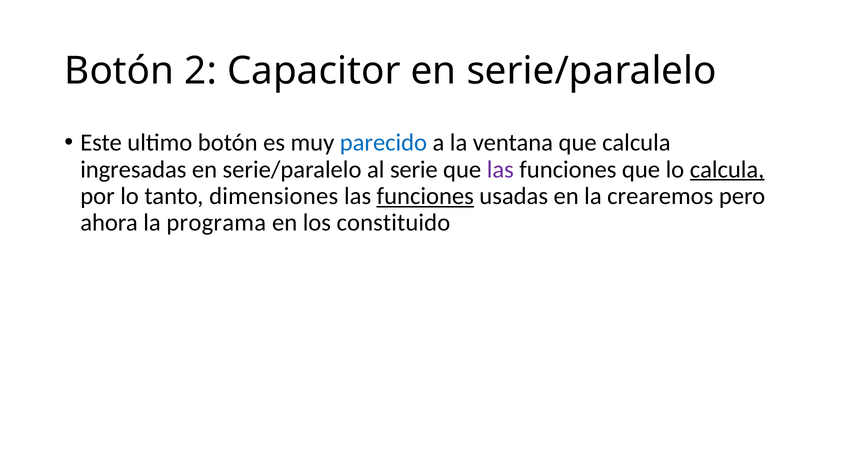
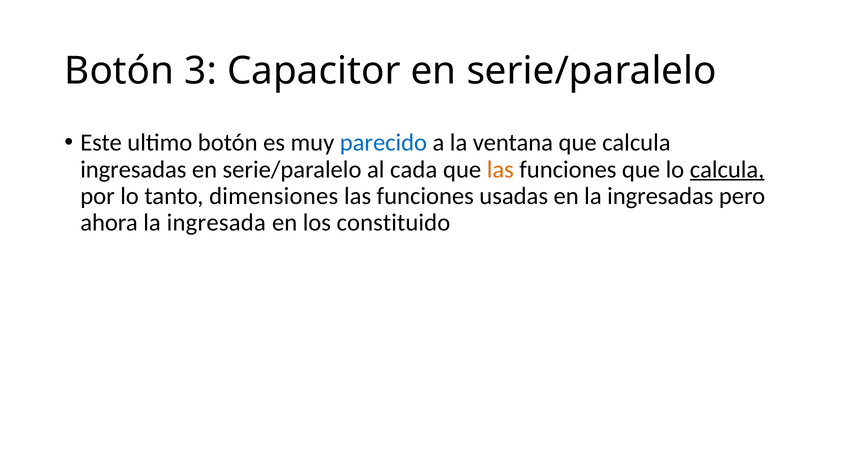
2: 2 -> 3
serie: serie -> cada
las at (500, 169) colour: purple -> orange
funciones at (425, 196) underline: present -> none
la crearemos: crearemos -> ingresadas
programa: programa -> ingresada
